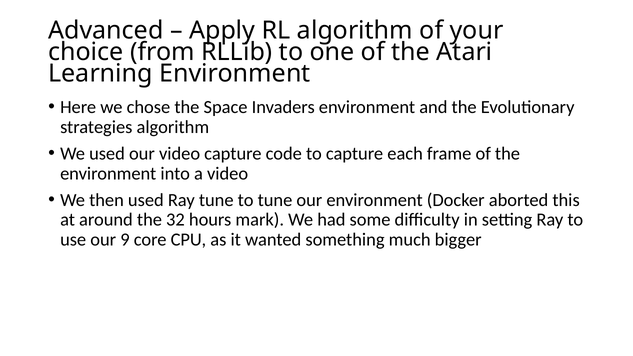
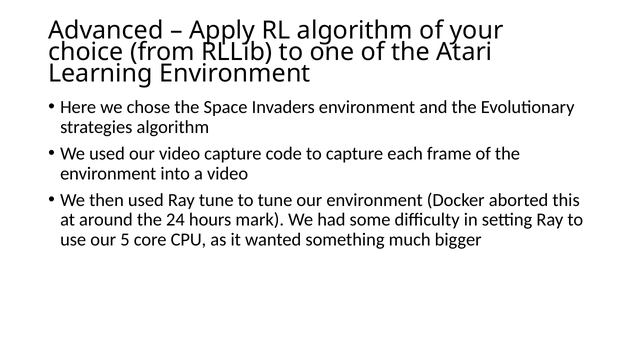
32: 32 -> 24
9: 9 -> 5
